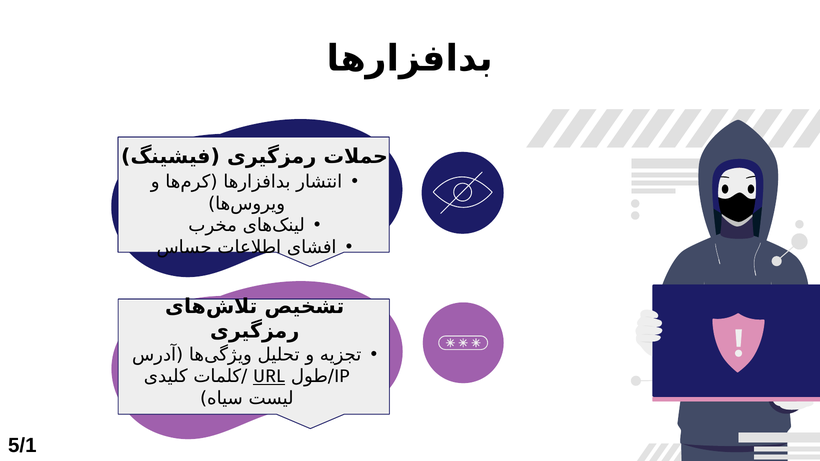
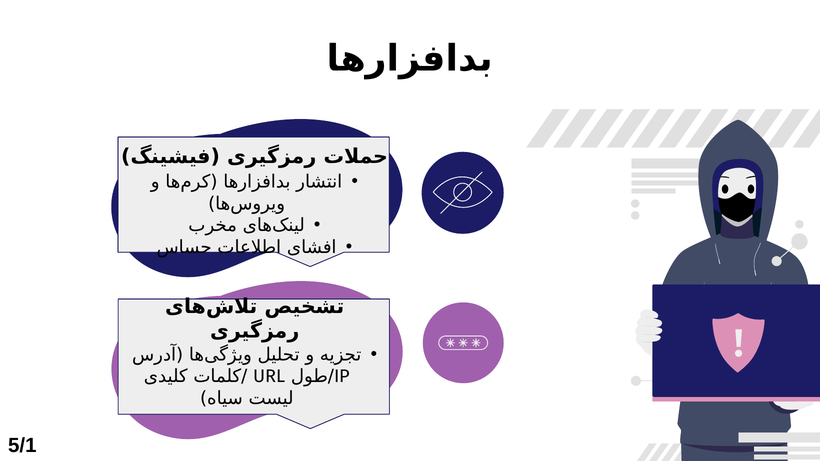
URL underline: present -> none
